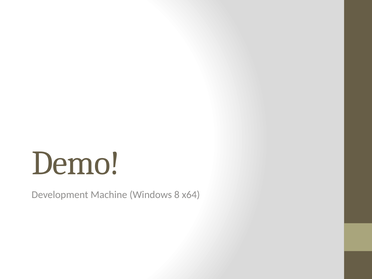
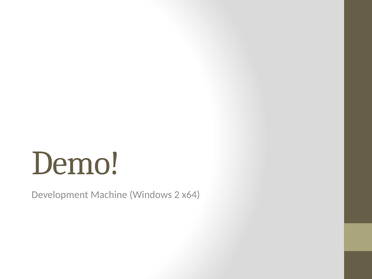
8: 8 -> 2
